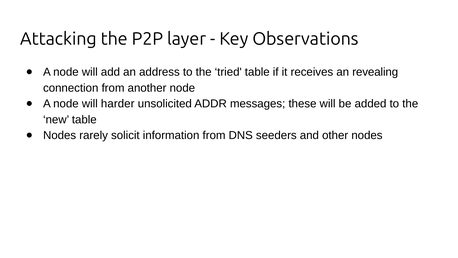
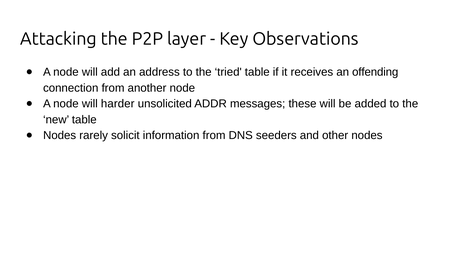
revealing: revealing -> offending
